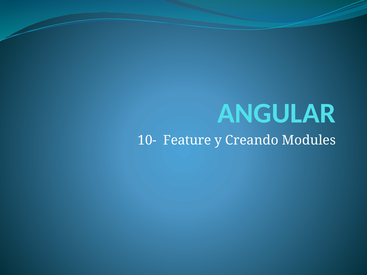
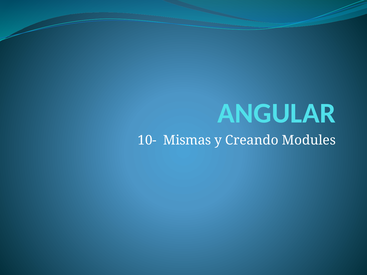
Feature: Feature -> Mismas
